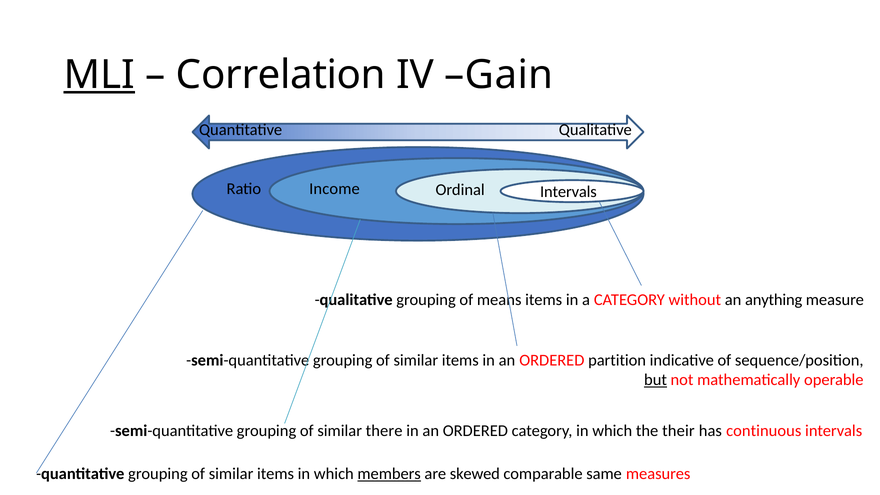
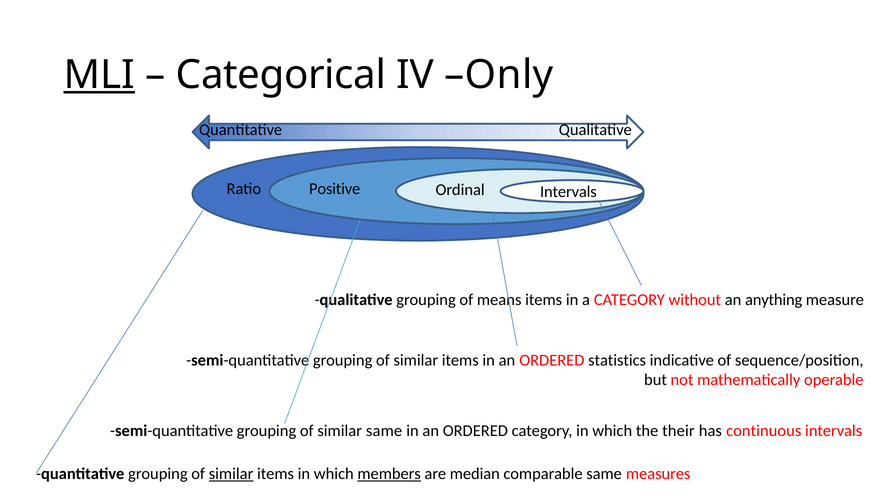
Correlation: Correlation -> Categorical
Gain: Gain -> Only
Income: Income -> Positive
partition: partition -> statistics
but underline: present -> none
similar there: there -> same
similar at (231, 474) underline: none -> present
skewed: skewed -> median
